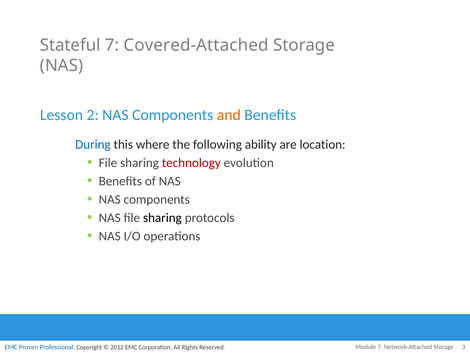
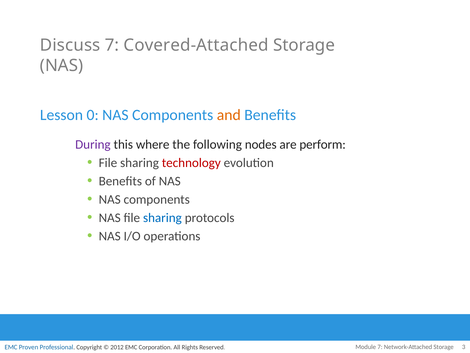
Stateful: Stateful -> Discuss
2: 2 -> 0
During colour: blue -> purple
ability: ability -> nodes
location: location -> perform
sharing at (162, 217) colour: black -> blue
